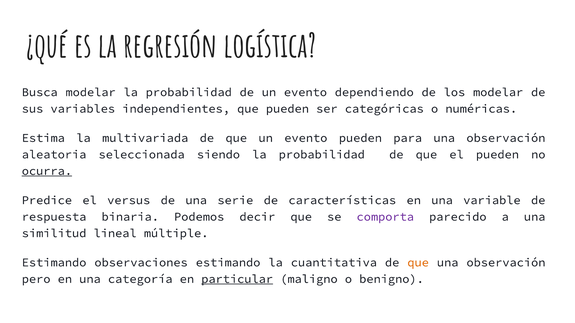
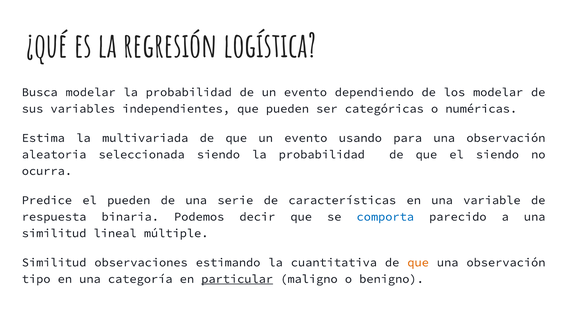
evento pueden: pueden -> usando
el pueden: pueden -> siendo
ocurra underline: present -> none
el versus: versus -> pueden
comporta colour: purple -> blue
Estimando at (54, 263): Estimando -> Similitud
pero: pero -> tipo
